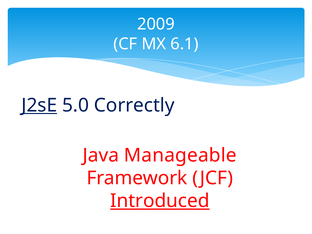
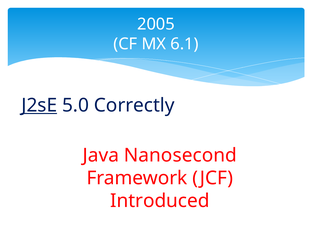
2009: 2009 -> 2005
Manageable: Manageable -> Nanosecond
Introduced underline: present -> none
